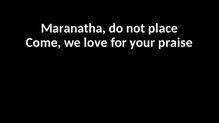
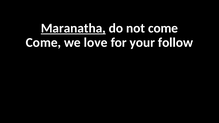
Maranatha underline: none -> present
not place: place -> come
praise: praise -> follow
